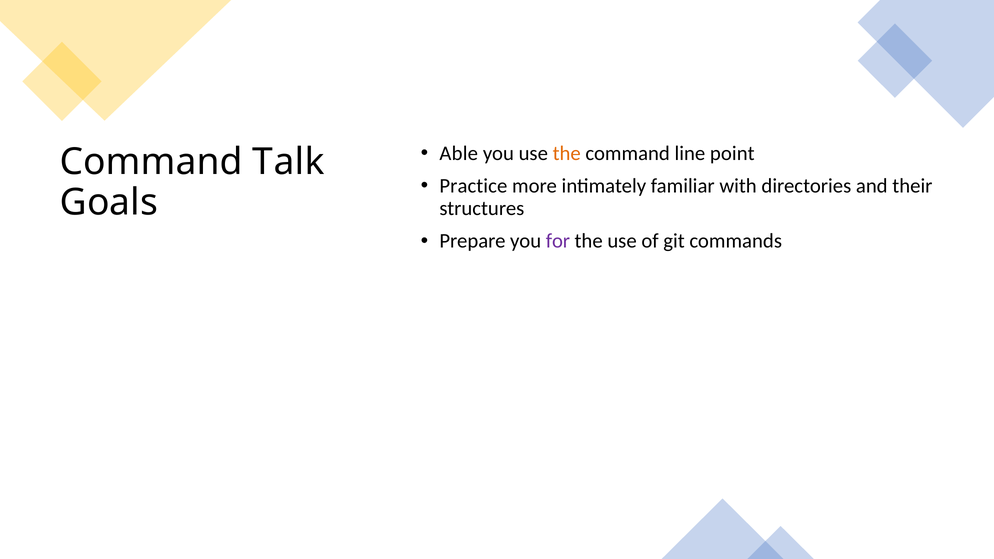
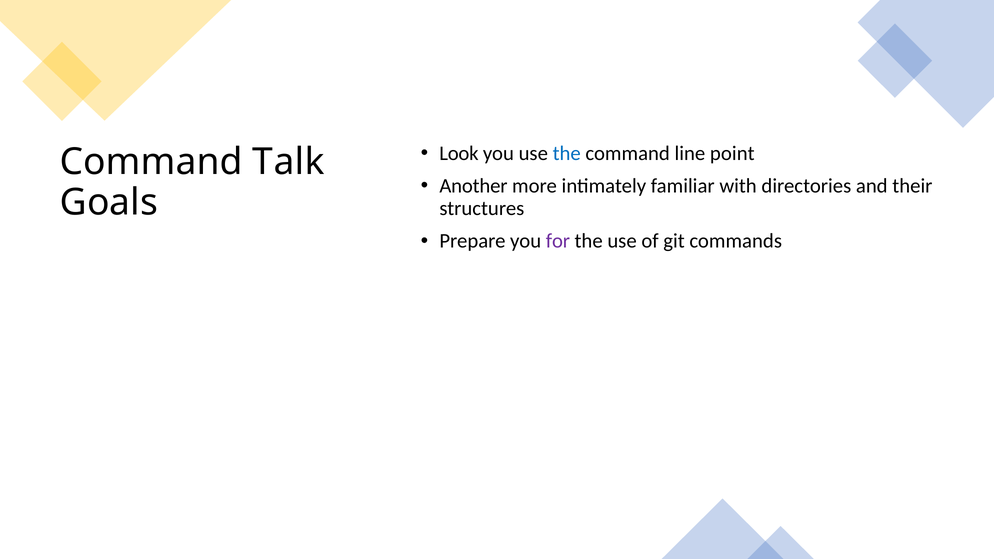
Able: Able -> Look
the at (567, 153) colour: orange -> blue
Practice: Practice -> Another
